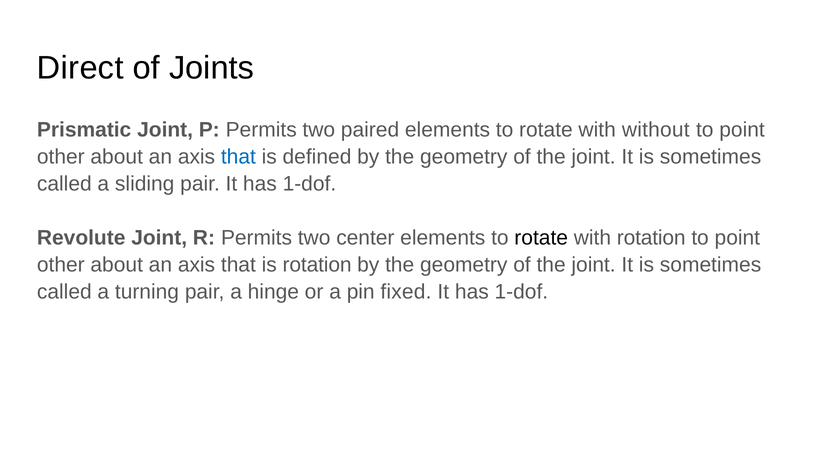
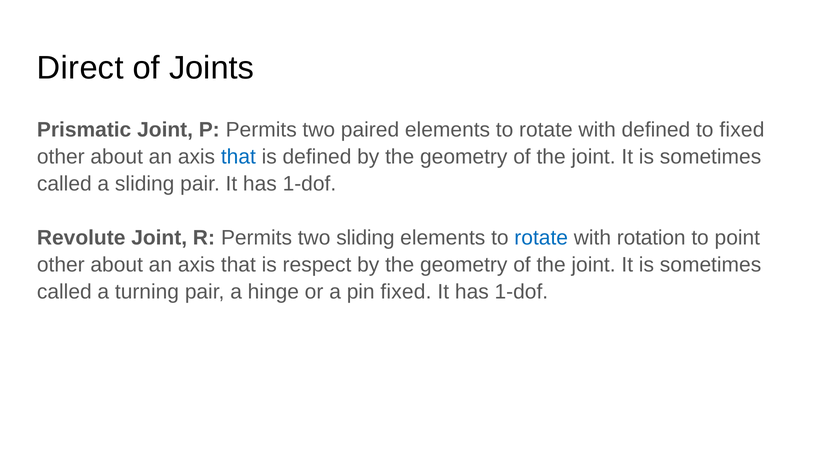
with without: without -> defined
point at (742, 130): point -> fixed
two center: center -> sliding
rotate at (541, 238) colour: black -> blue
is rotation: rotation -> respect
